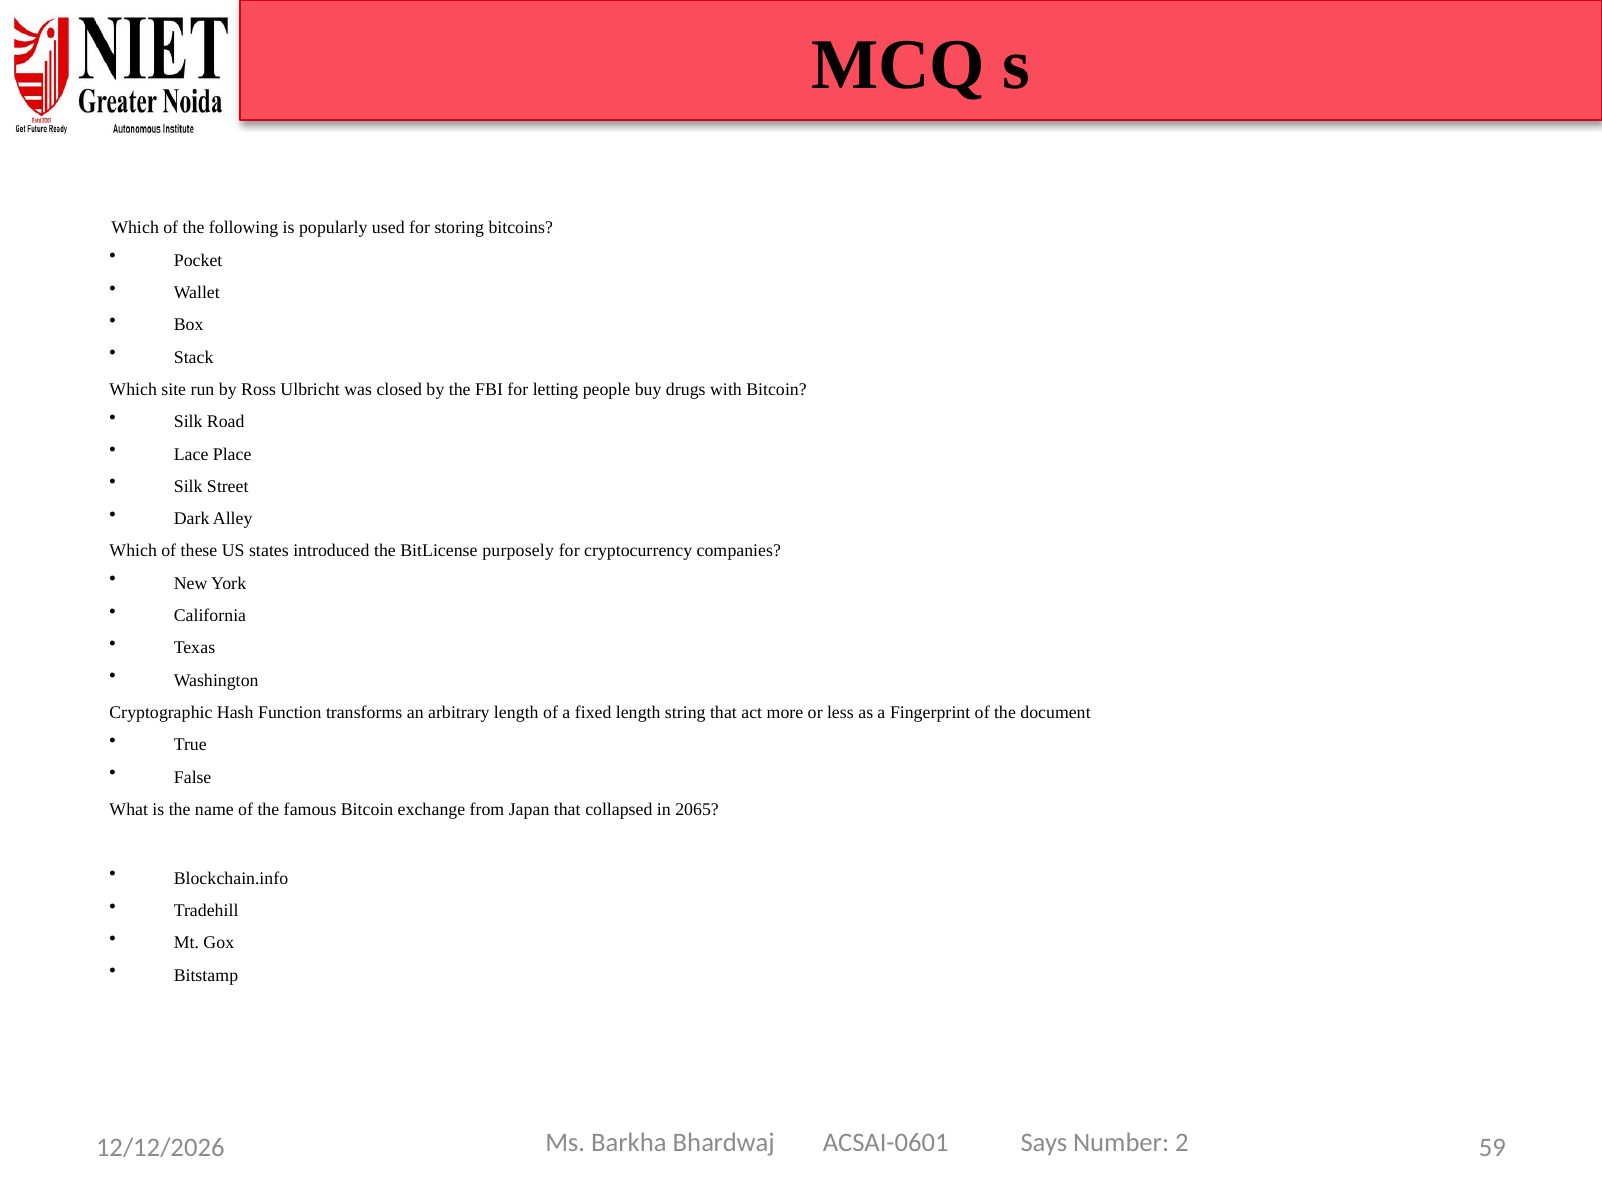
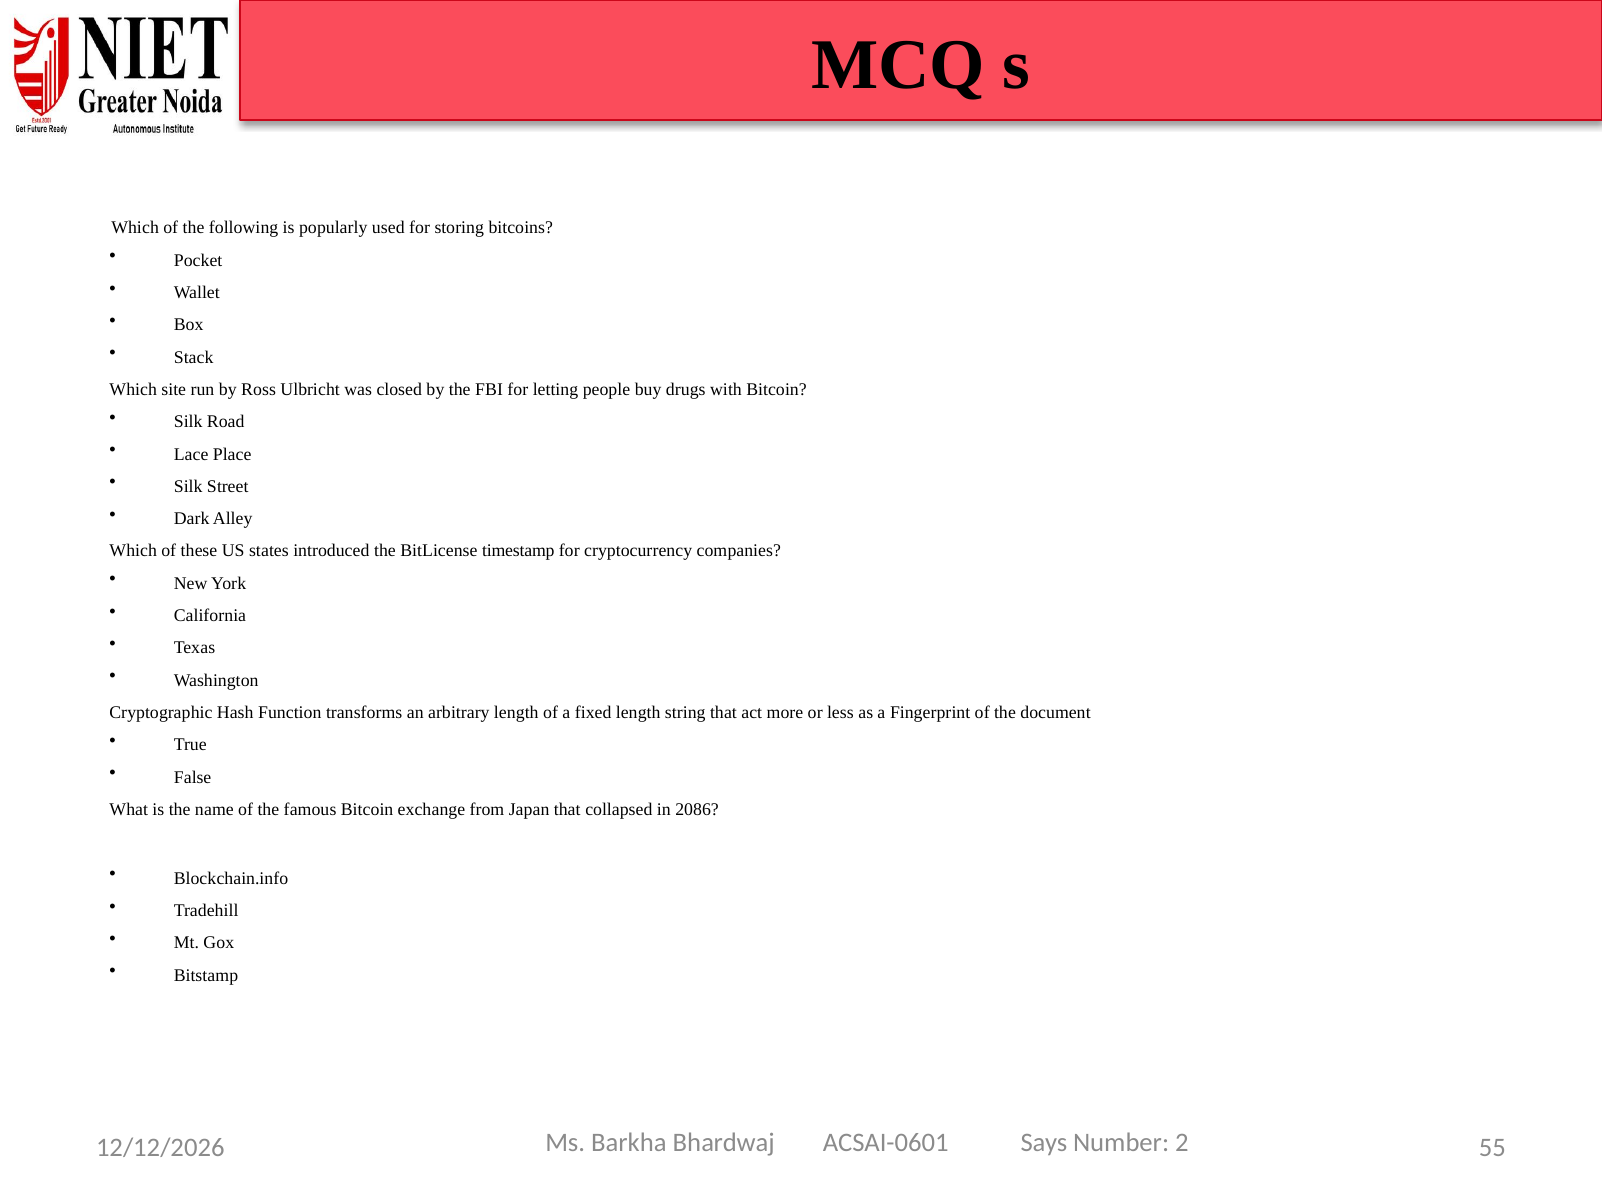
purposely: purposely -> timestamp
2065: 2065 -> 2086
59: 59 -> 55
